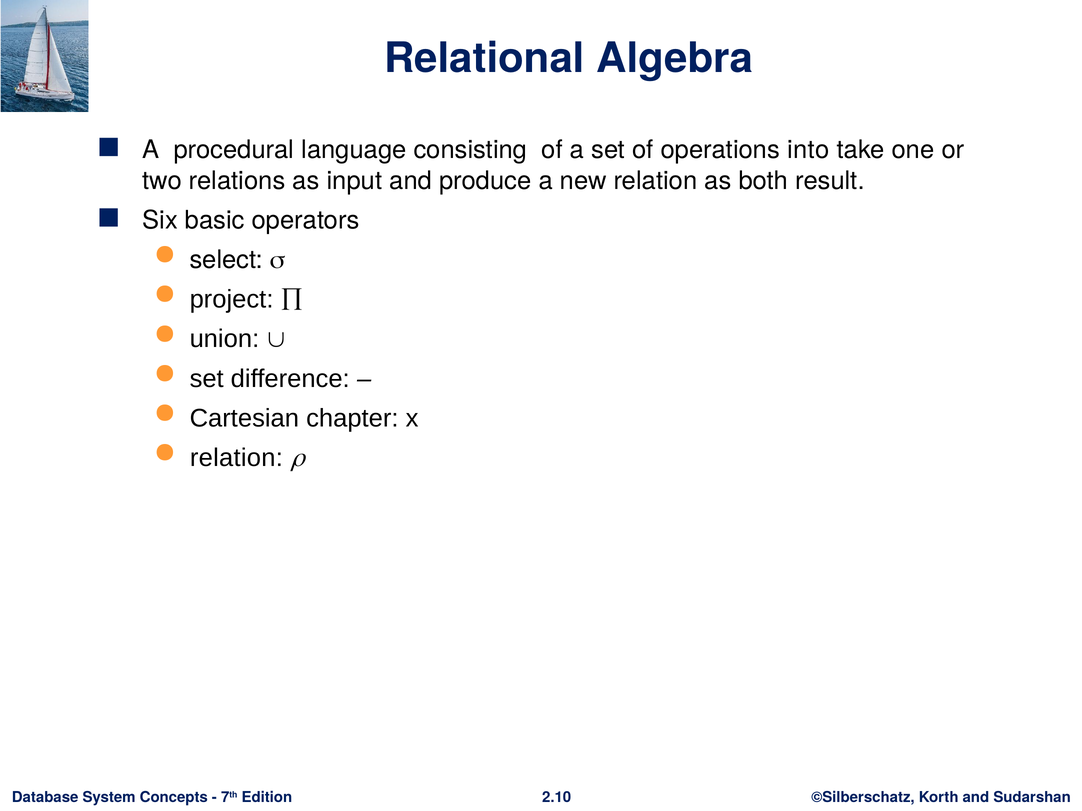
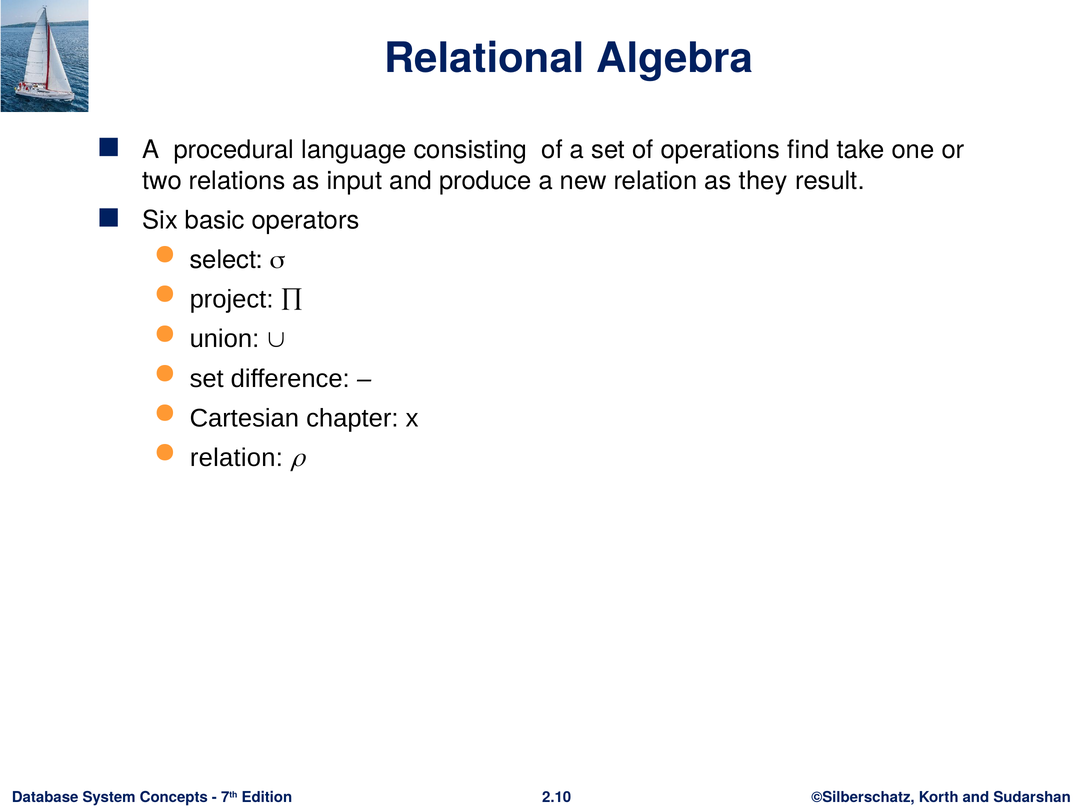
into: into -> find
both: both -> they
